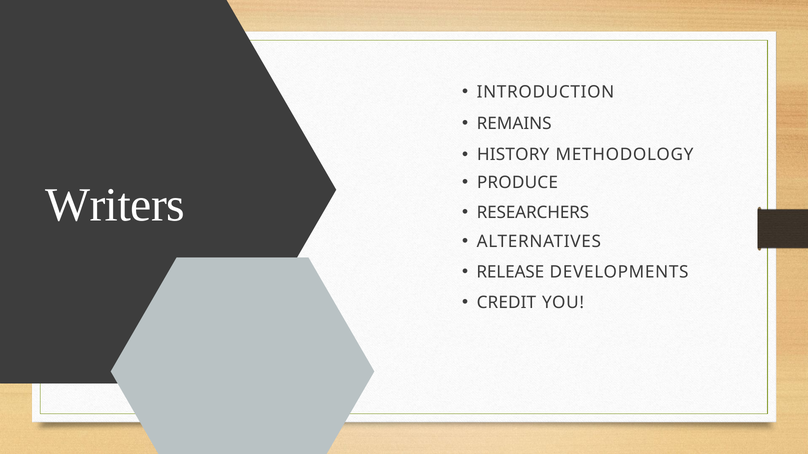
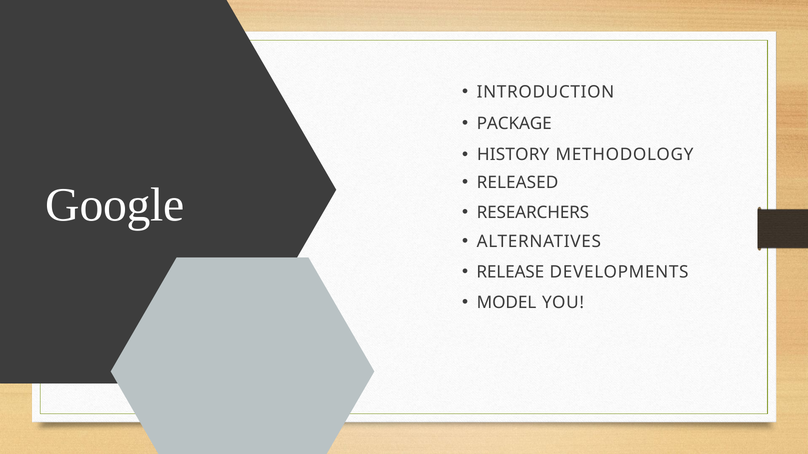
REMAINS: REMAINS -> PACKAGE
PRODUCE: PRODUCE -> RELEASED
Writers: Writers -> Google
CREDIT: CREDIT -> MODEL
